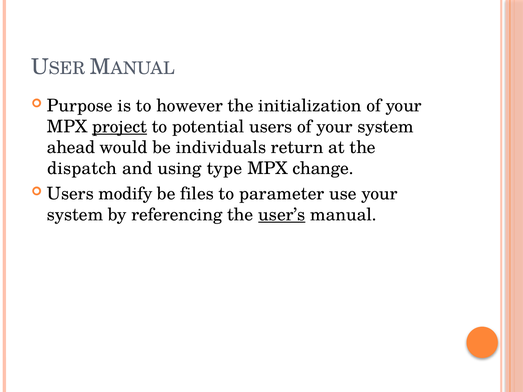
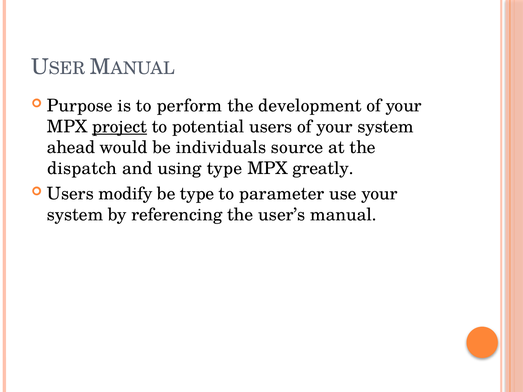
however: however -> perform
initialization: initialization -> development
return: return -> source
change: change -> greatly
be files: files -> type
user’s underline: present -> none
